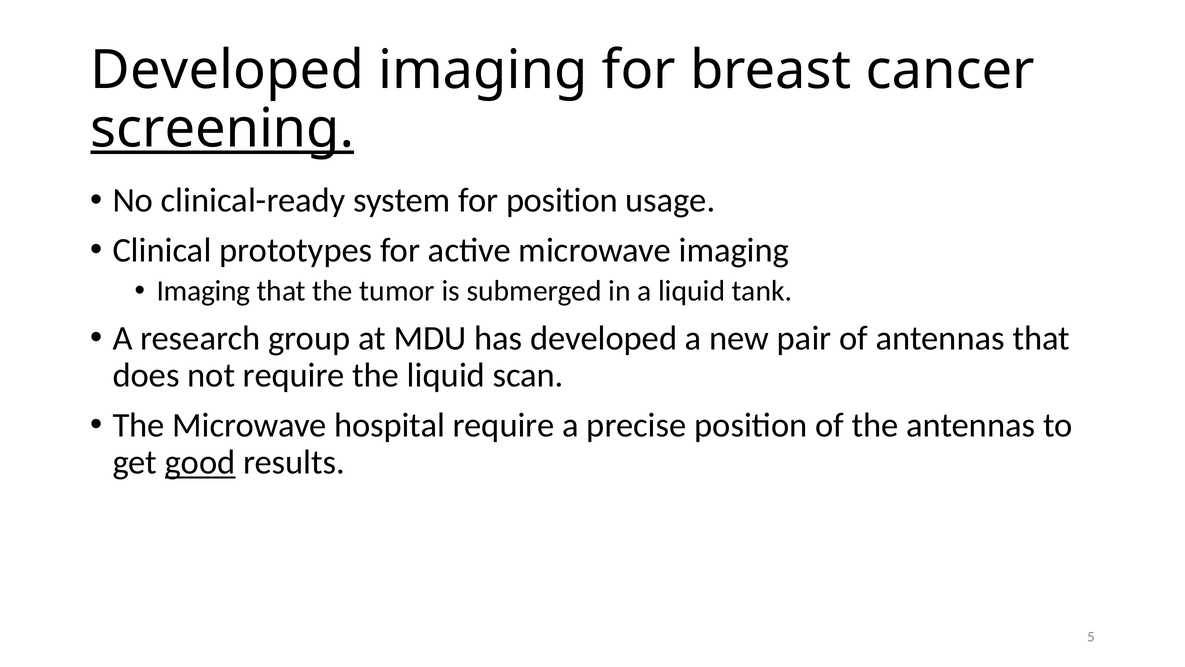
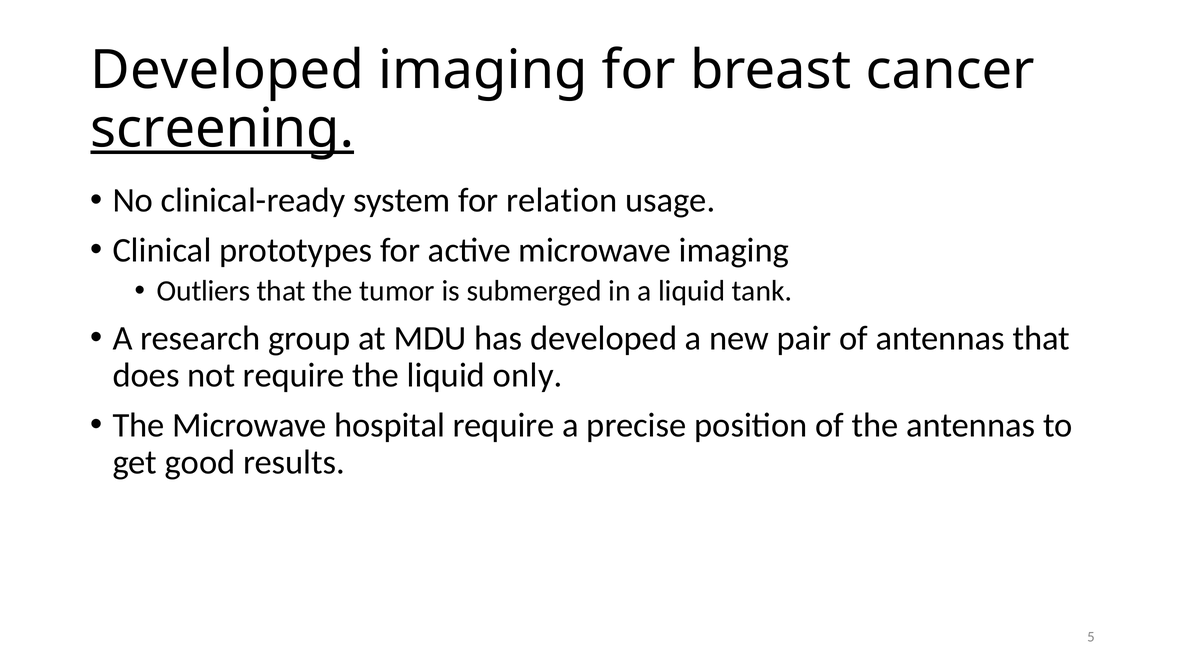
for position: position -> relation
Imaging at (204, 291): Imaging -> Outliers
scan: scan -> only
good underline: present -> none
